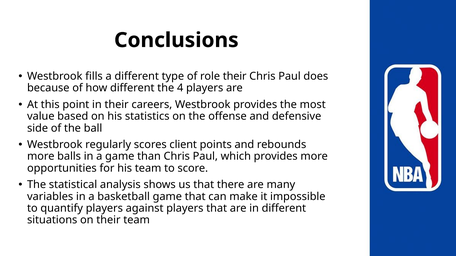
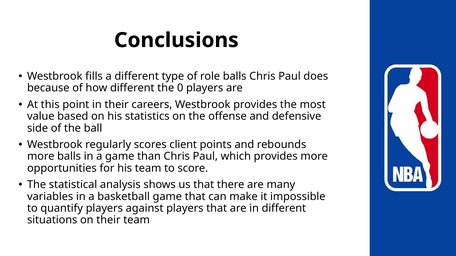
role their: their -> balls
4: 4 -> 0
